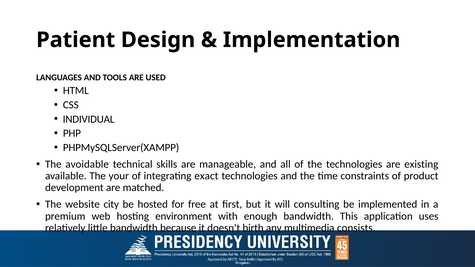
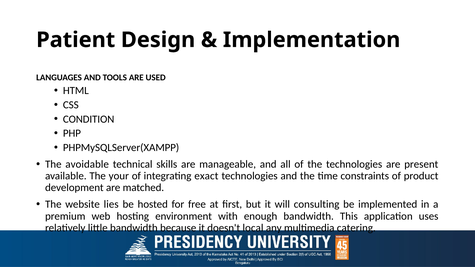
INDIVIDUAL: INDIVIDUAL -> CONDITION
existing: existing -> present
city: city -> lies
birth: birth -> local
consists: consists -> catering
